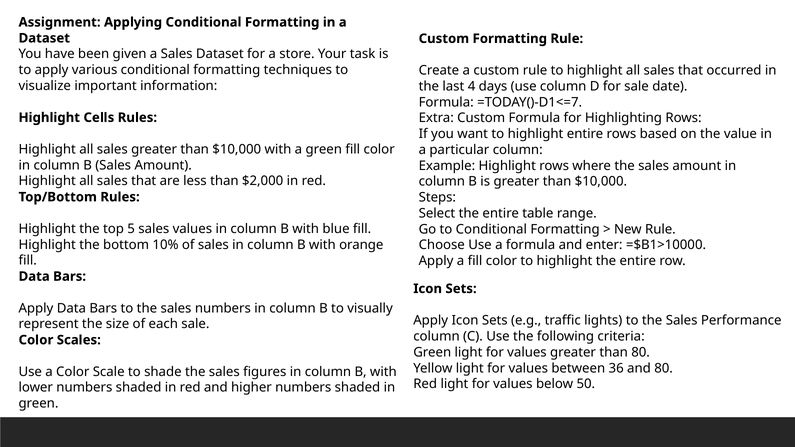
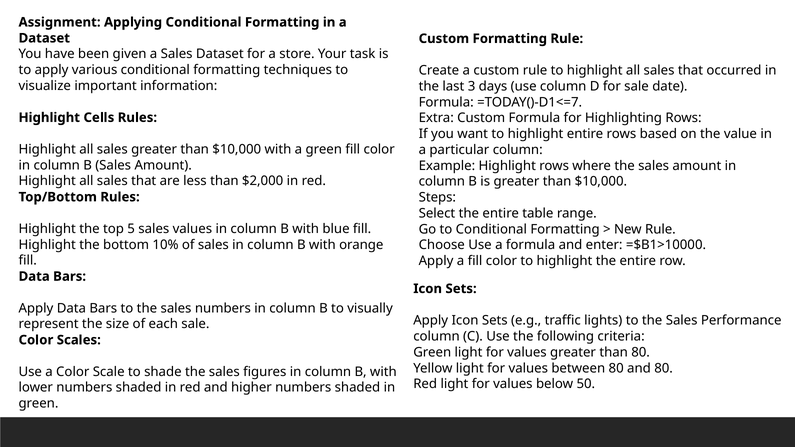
4: 4 -> 3
between 36: 36 -> 80
